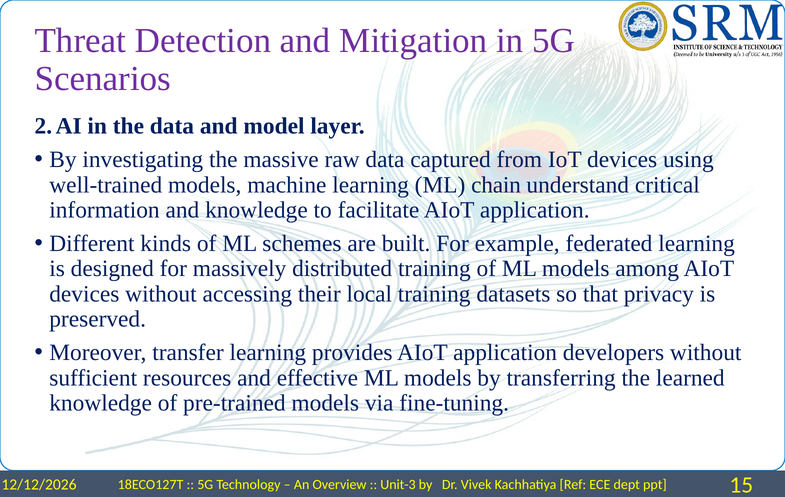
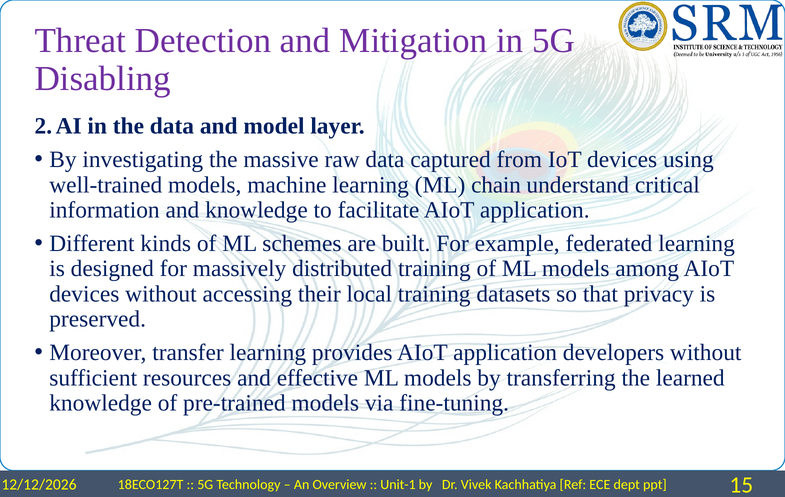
Scenarios: Scenarios -> Disabling
Unit-3: Unit-3 -> Unit-1
